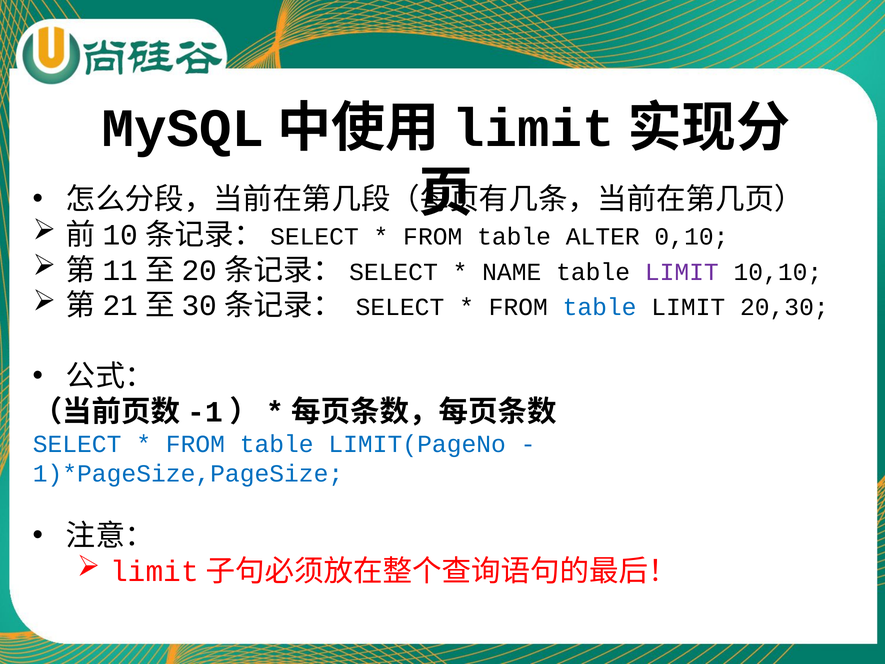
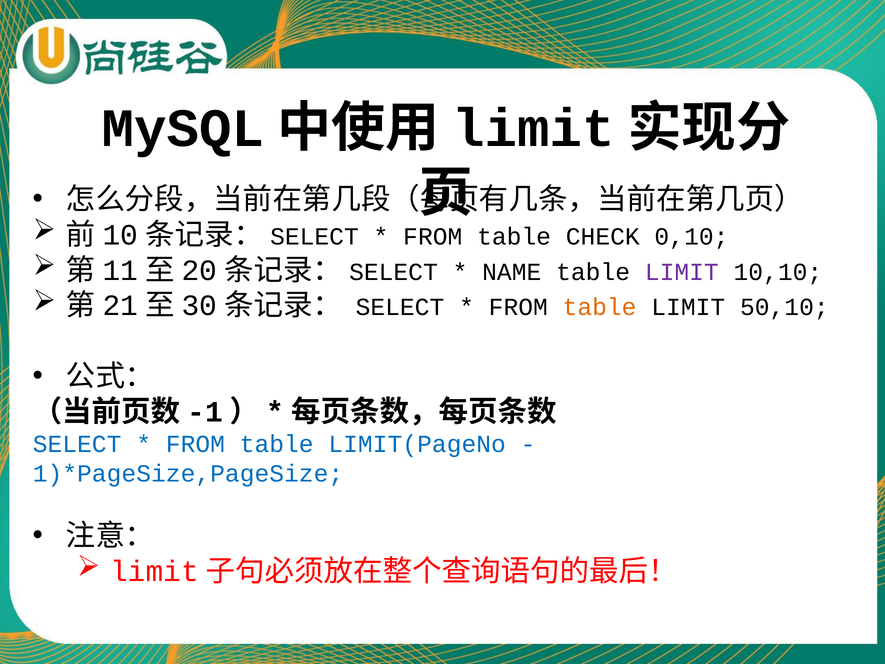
ALTER: ALTER -> CHECK
table at (600, 307) colour: blue -> orange
20,30: 20,30 -> 50,10
